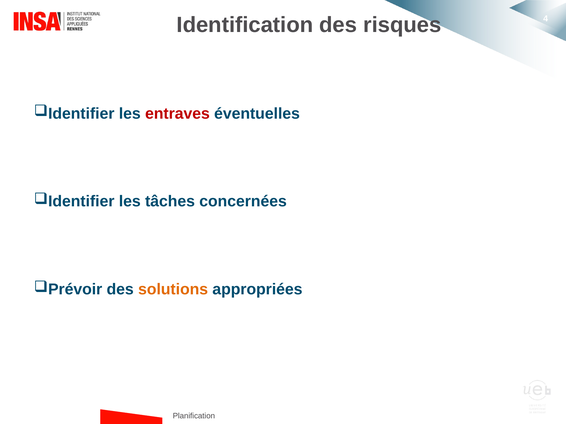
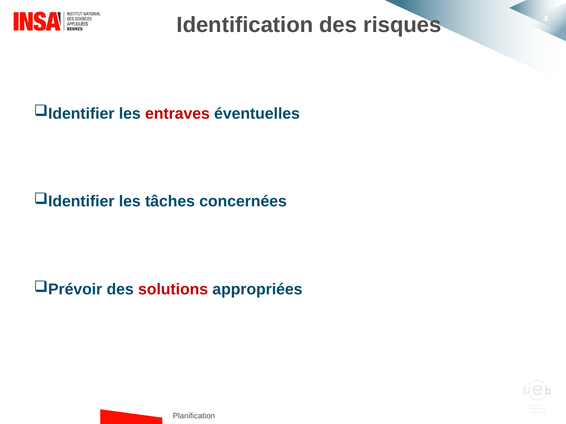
solutions colour: orange -> red
